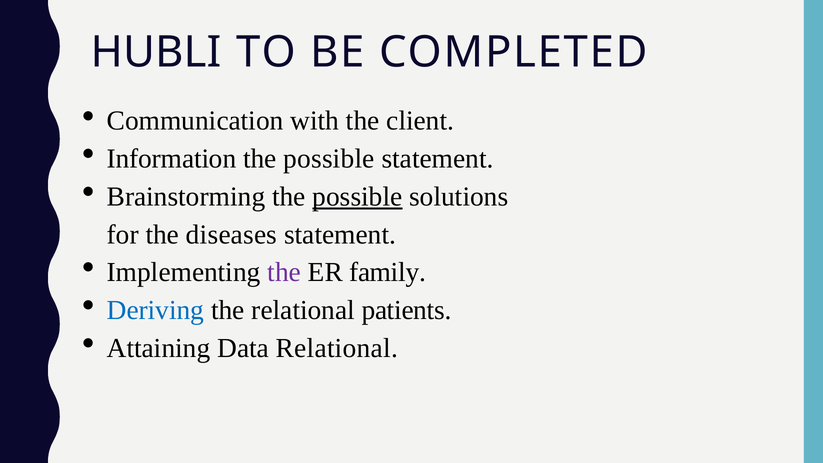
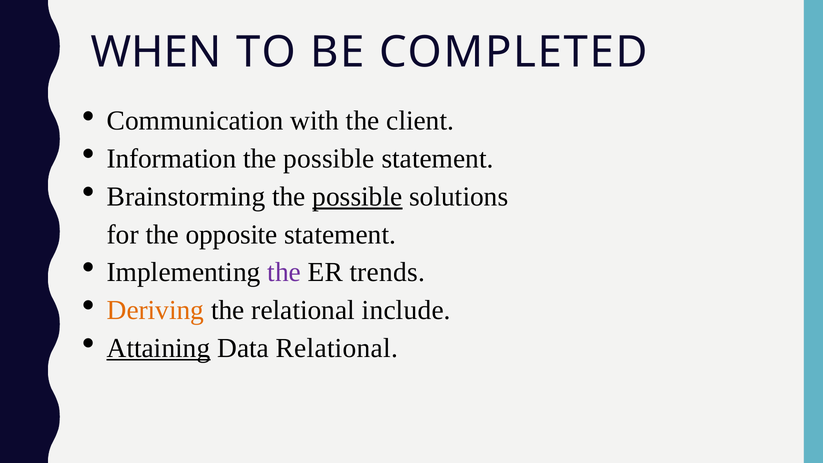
HUBLI: HUBLI -> WHEN
diseases: diseases -> opposite
family: family -> trends
Deriving colour: blue -> orange
patients: patients -> include
Attaining underline: none -> present
